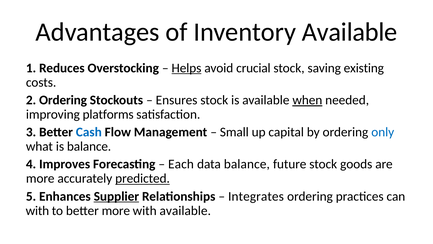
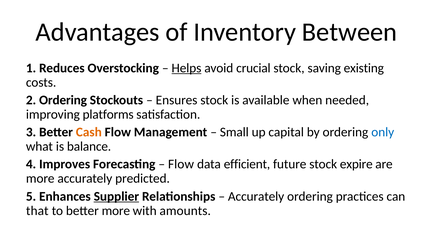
Inventory Available: Available -> Between
when underline: present -> none
Cash colour: blue -> orange
Each at (181, 164): Each -> Flow
data balance: balance -> efficient
goods: goods -> expire
predicted underline: present -> none
Integrates at (256, 196): Integrates -> Accurately
with at (37, 210): with -> that
with available: available -> amounts
